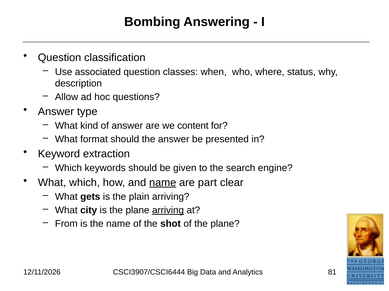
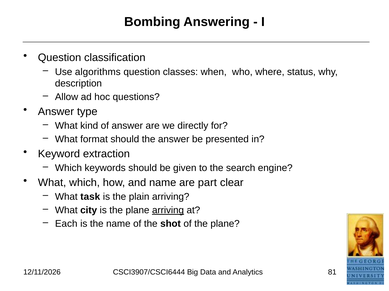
associated: associated -> algorithms
content: content -> directly
name at (163, 183) underline: present -> none
gets: gets -> task
From: From -> Each
